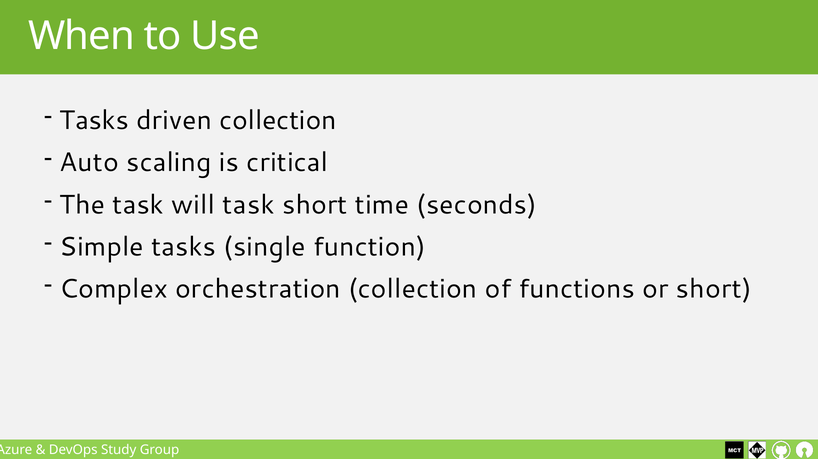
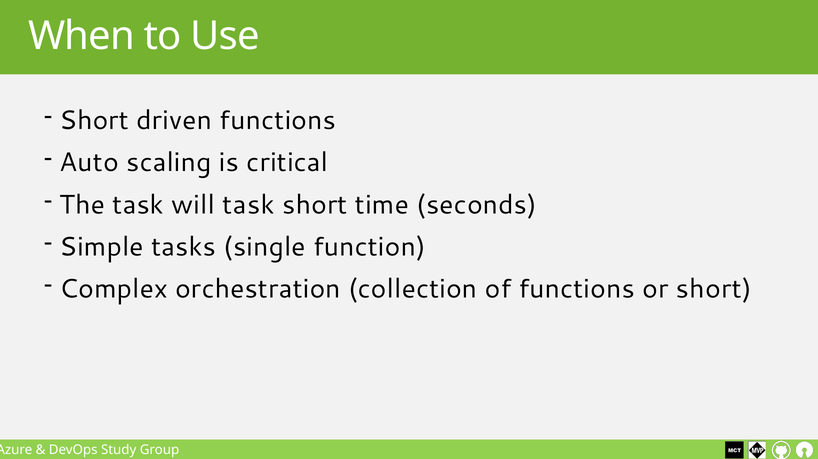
Tasks at (94, 120): Tasks -> Short
driven collection: collection -> functions
